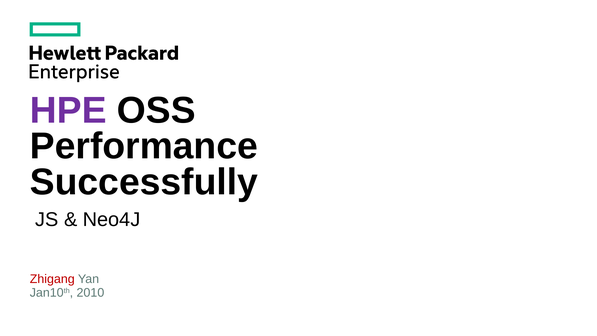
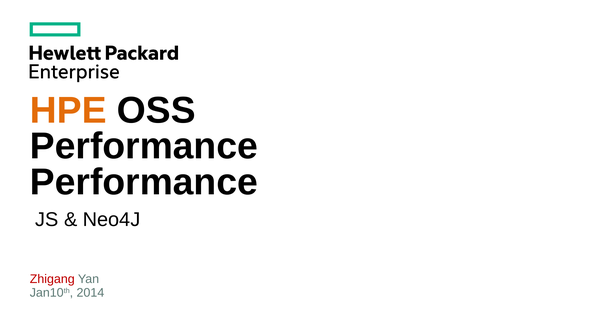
HPE colour: purple -> orange
Successfully at (144, 182): Successfully -> Performance
2010: 2010 -> 2014
